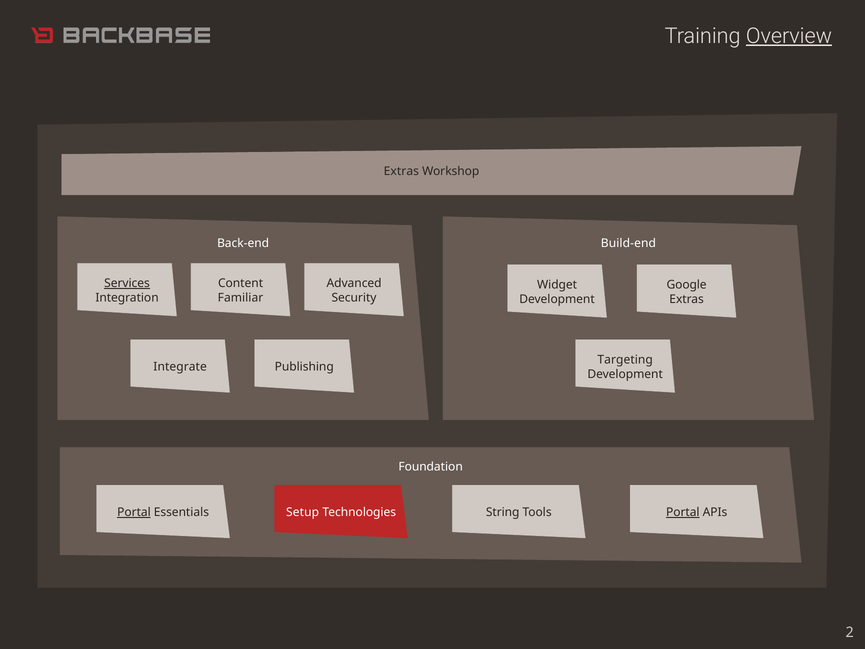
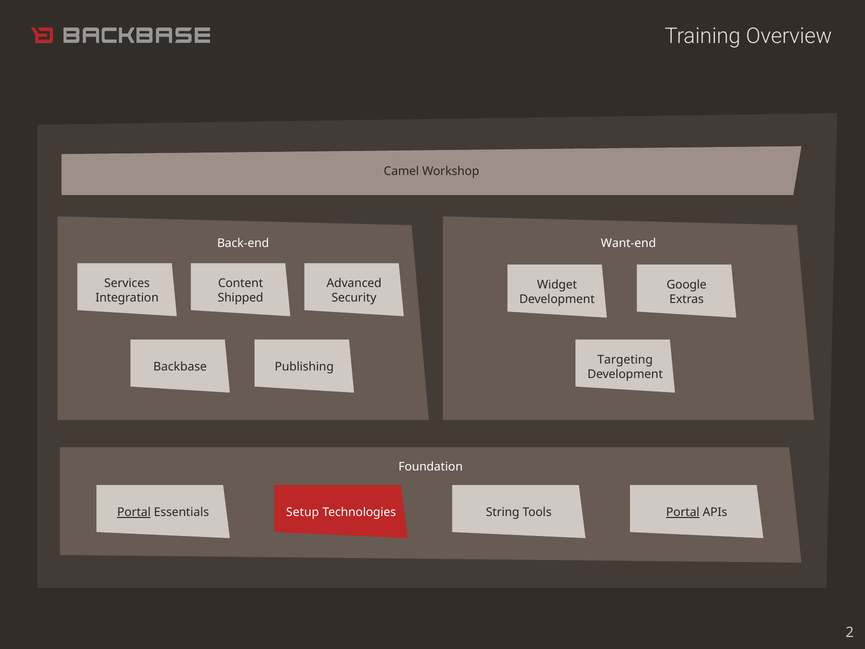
Overview underline: present -> none
Extras at (401, 171): Extras -> Camel
Build-end: Build-end -> Want-end
Services underline: present -> none
Familiar: Familiar -> Shipped
Integrate: Integrate -> Backbase
